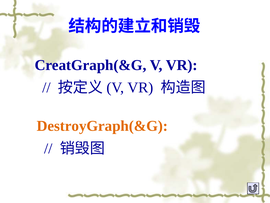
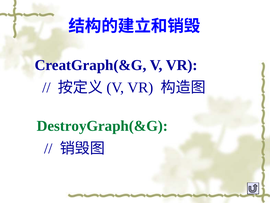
DestroyGraph(&G colour: orange -> green
